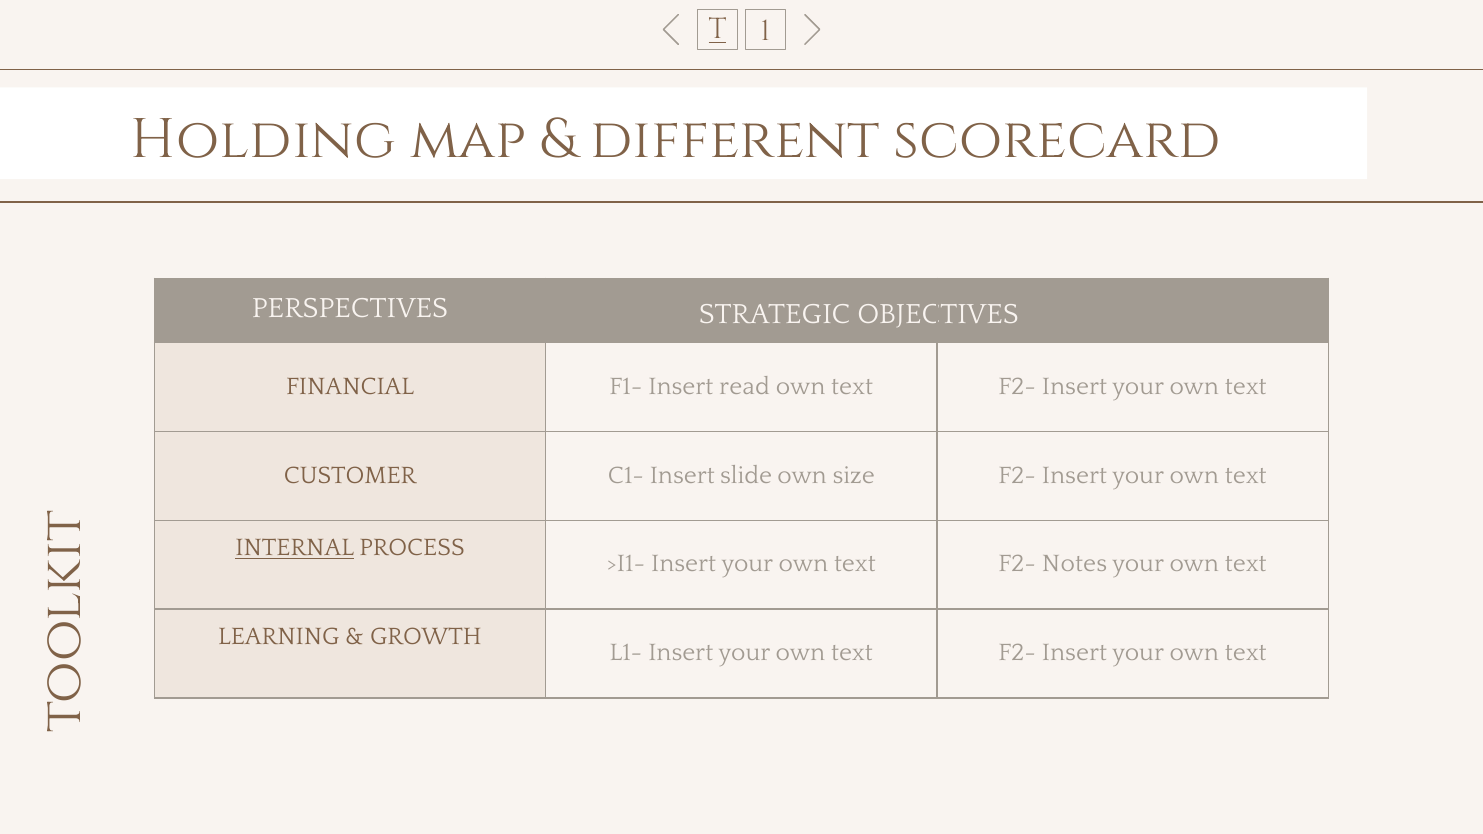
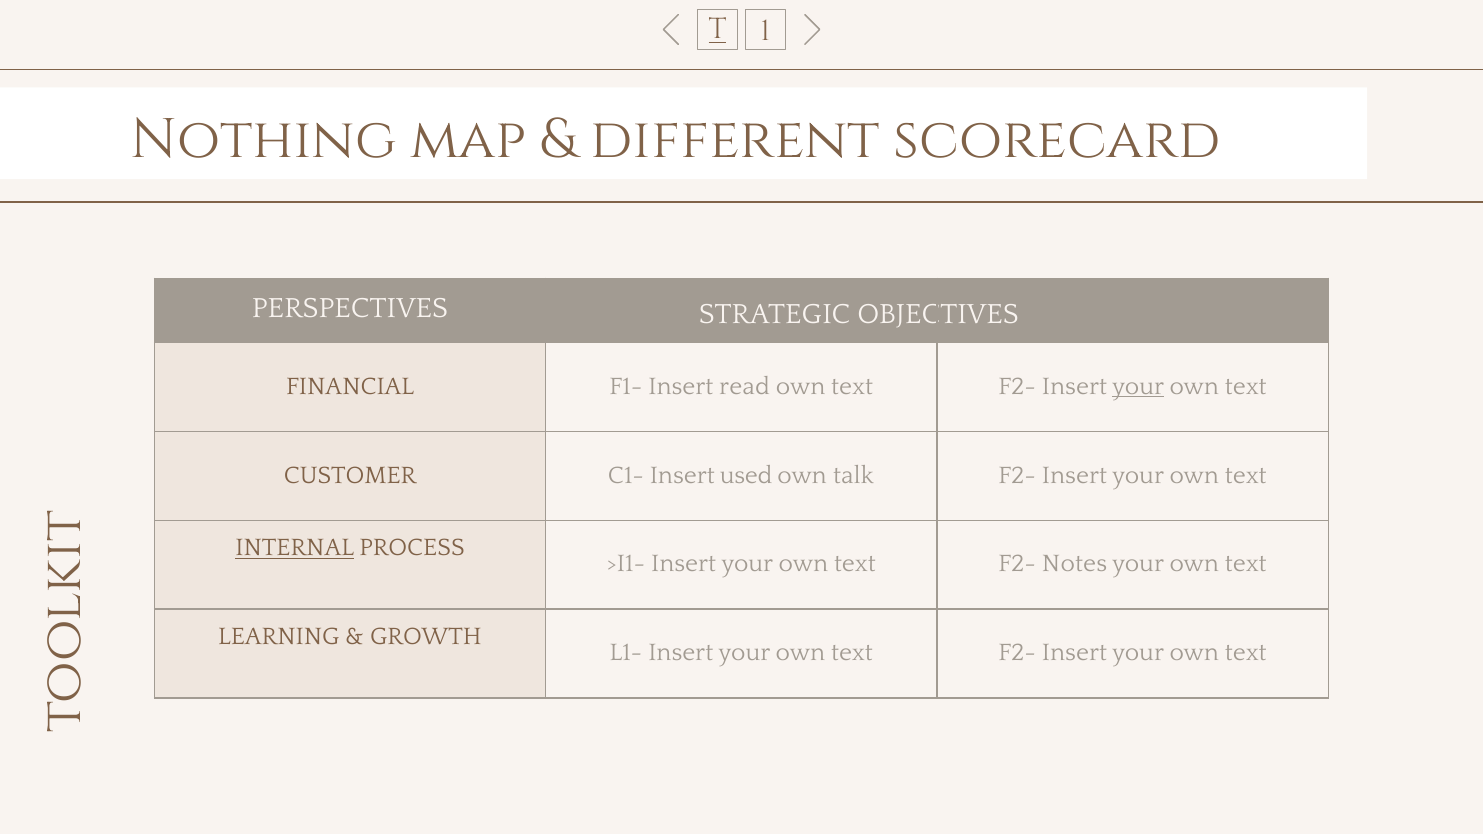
Holding: Holding -> Nothing
your at (1138, 386) underline: none -> present
slide: slide -> used
size: size -> talk
